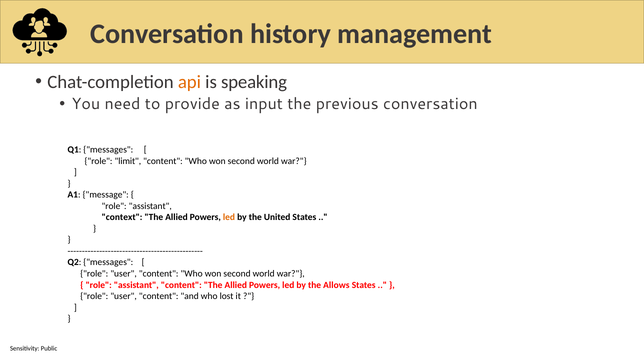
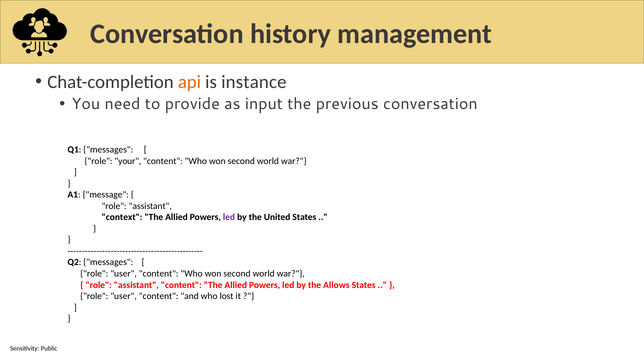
speaking: speaking -> instance
limit: limit -> your
led at (229, 217) colour: orange -> purple
